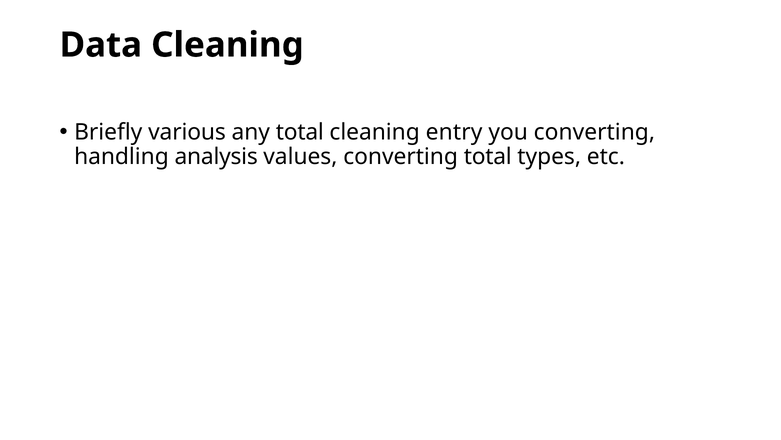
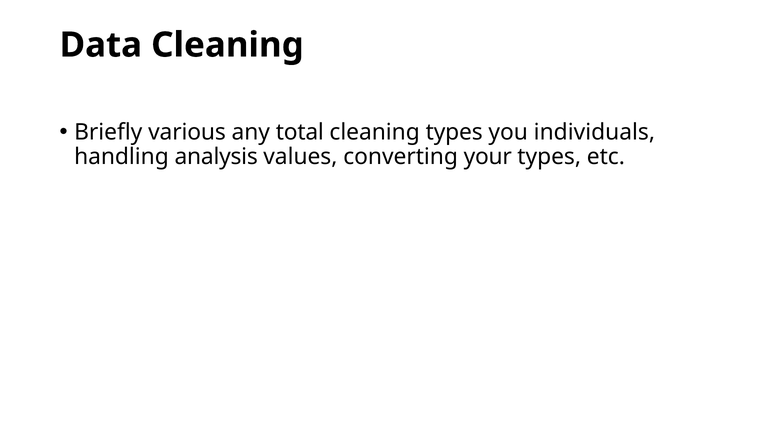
cleaning entry: entry -> types
you converting: converting -> individuals
converting total: total -> your
